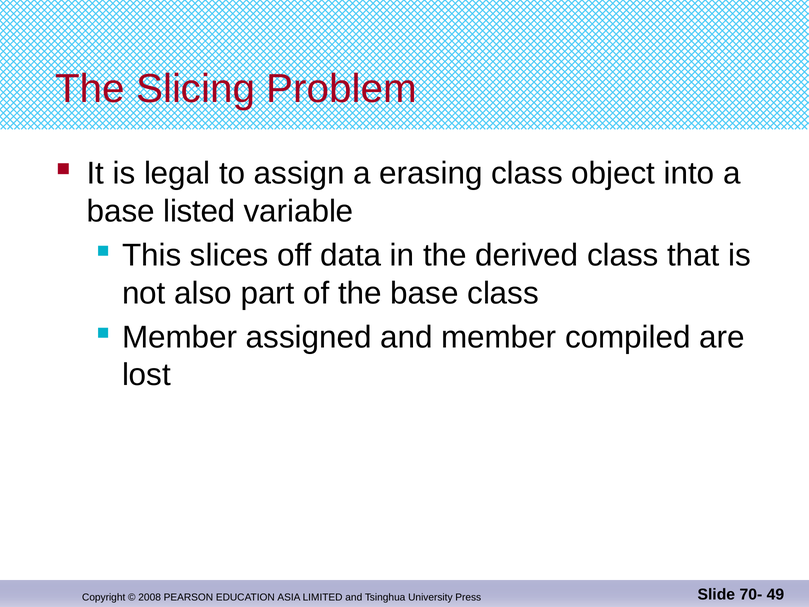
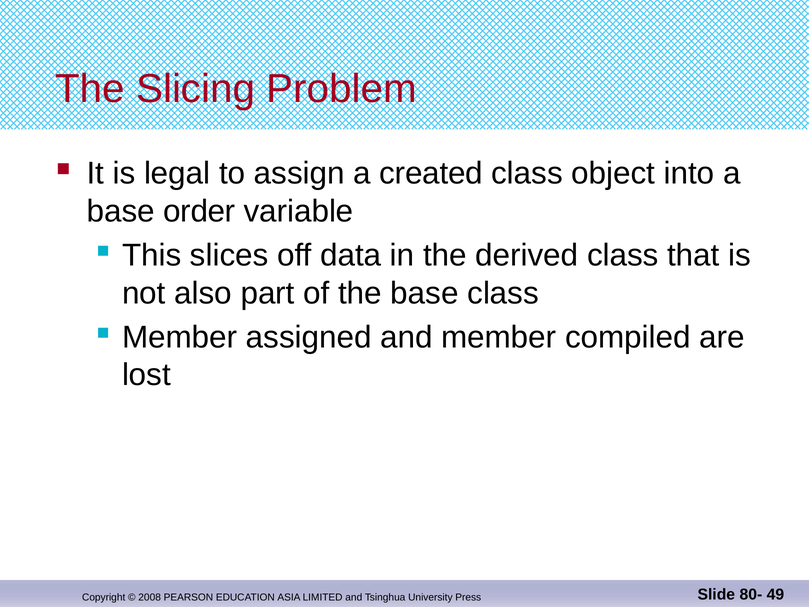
erasing: erasing -> created
listed: listed -> order
70-: 70- -> 80-
